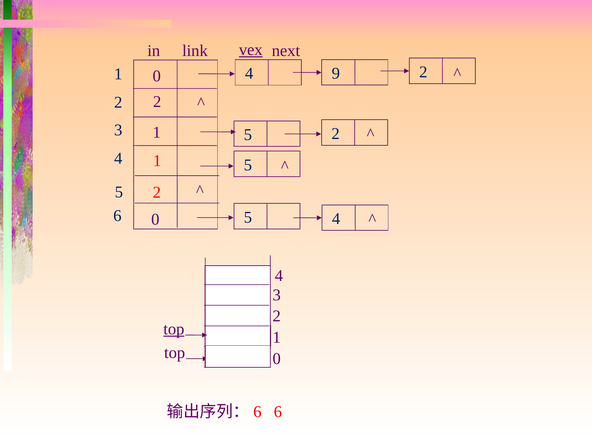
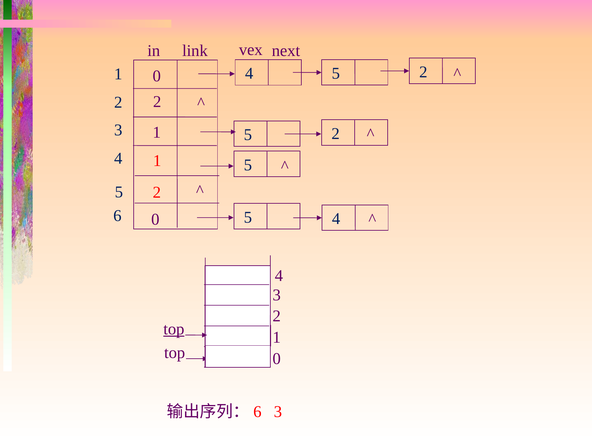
vex underline: present -> none
9 at (336, 73): 9 -> 5
6 at (278, 412): 6 -> 3
